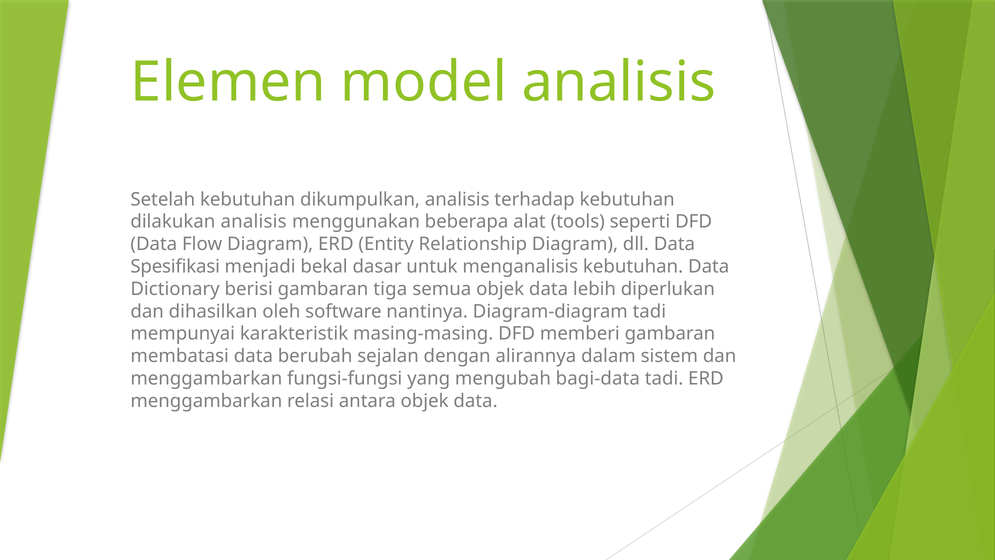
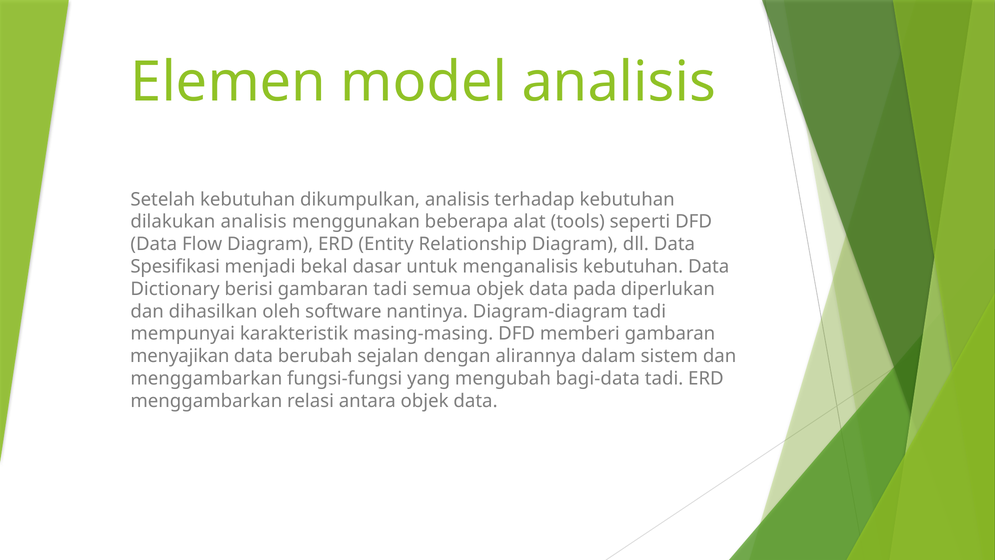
gambaran tiga: tiga -> tadi
lebih: lebih -> pada
membatasi: membatasi -> menyajikan
